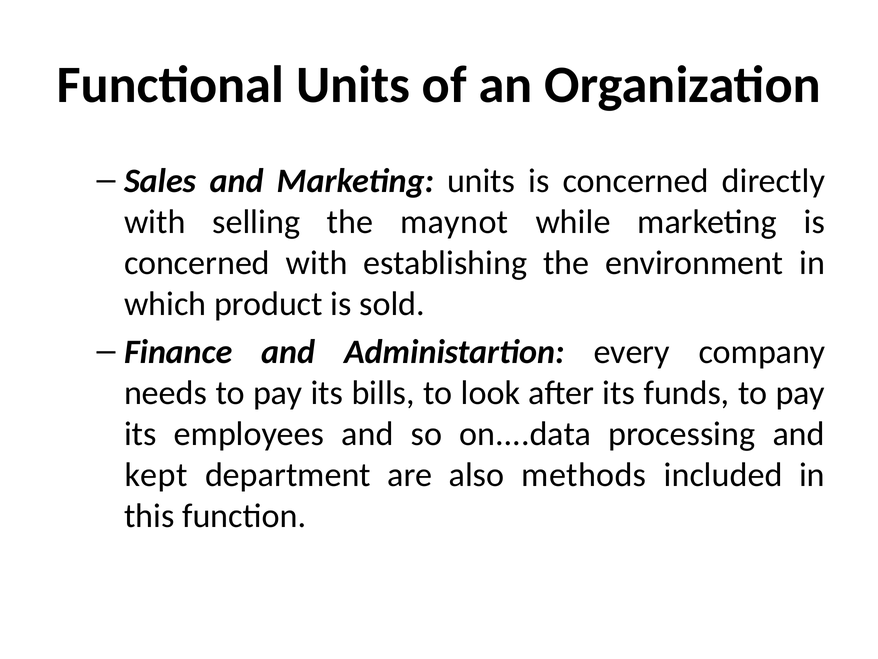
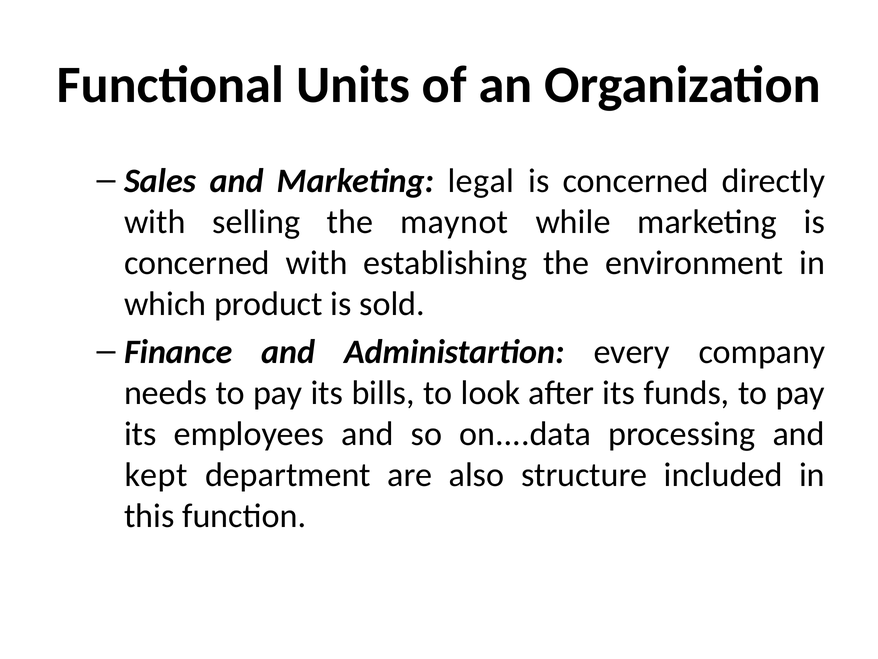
Marketing units: units -> legal
methods: methods -> structure
